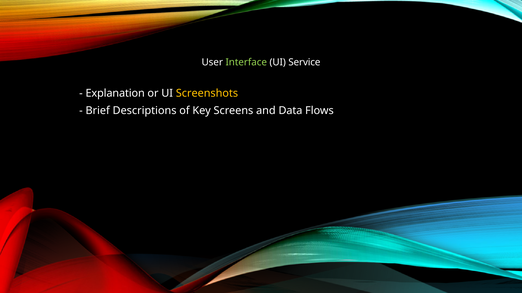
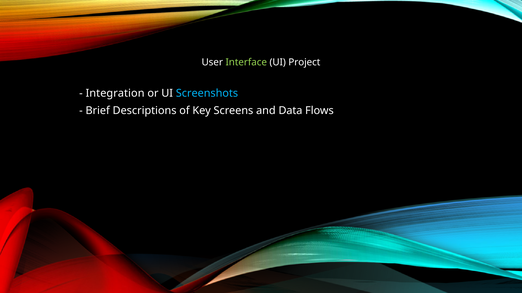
Service: Service -> Project
Explanation: Explanation -> Integration
Screenshots colour: yellow -> light blue
